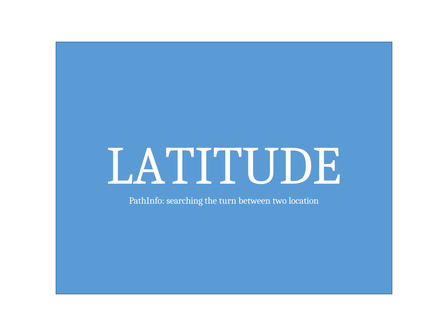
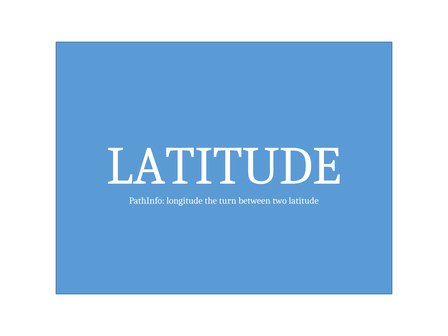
searching: searching -> longitude
two location: location -> latitude
